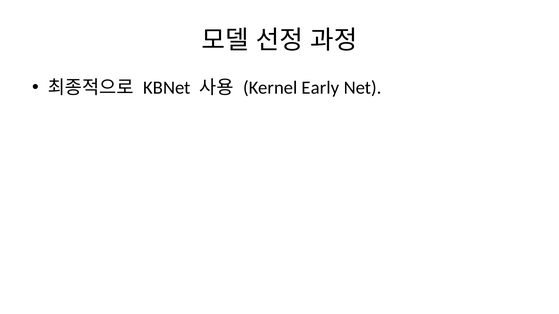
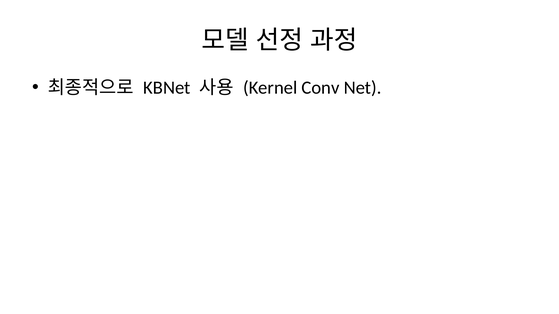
Early: Early -> Conv
